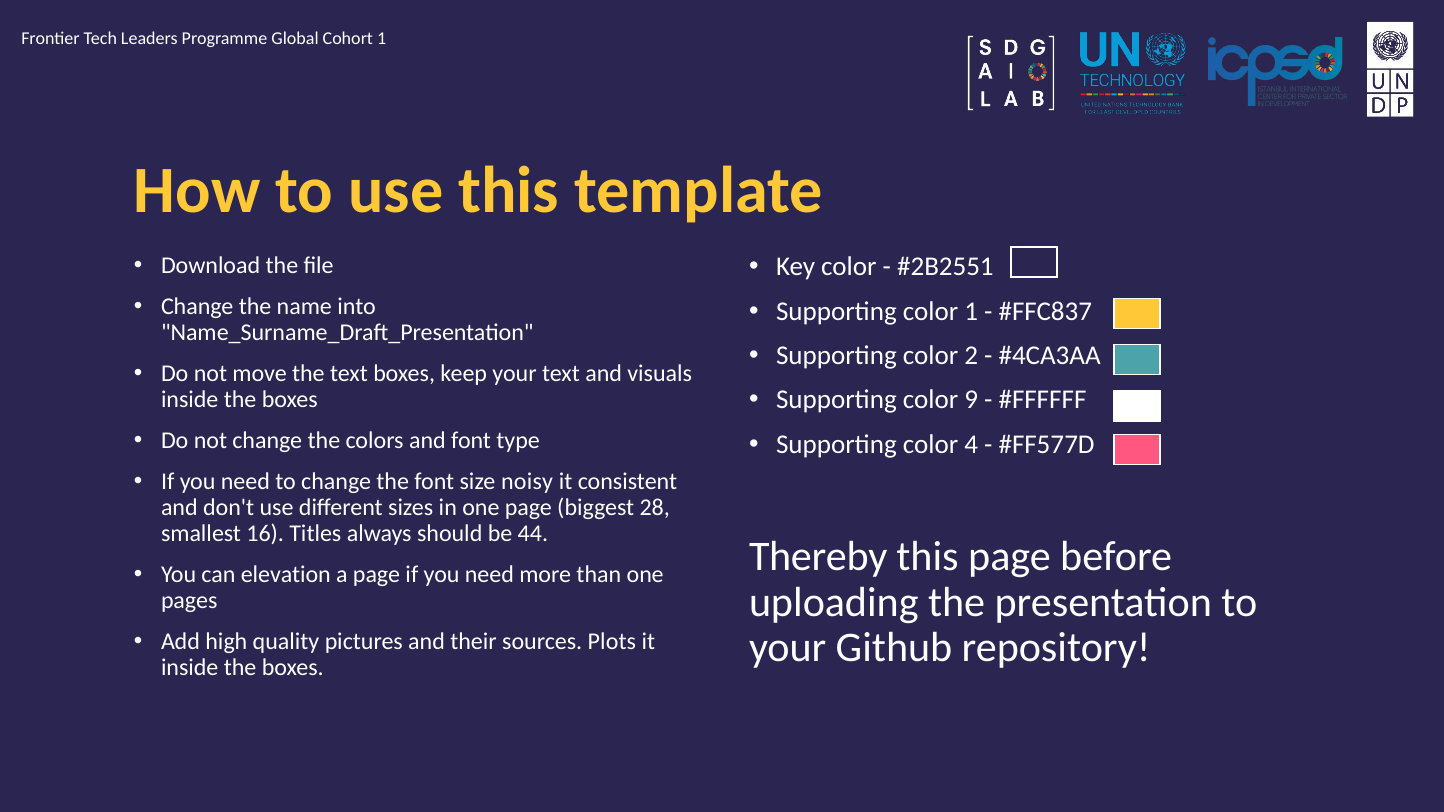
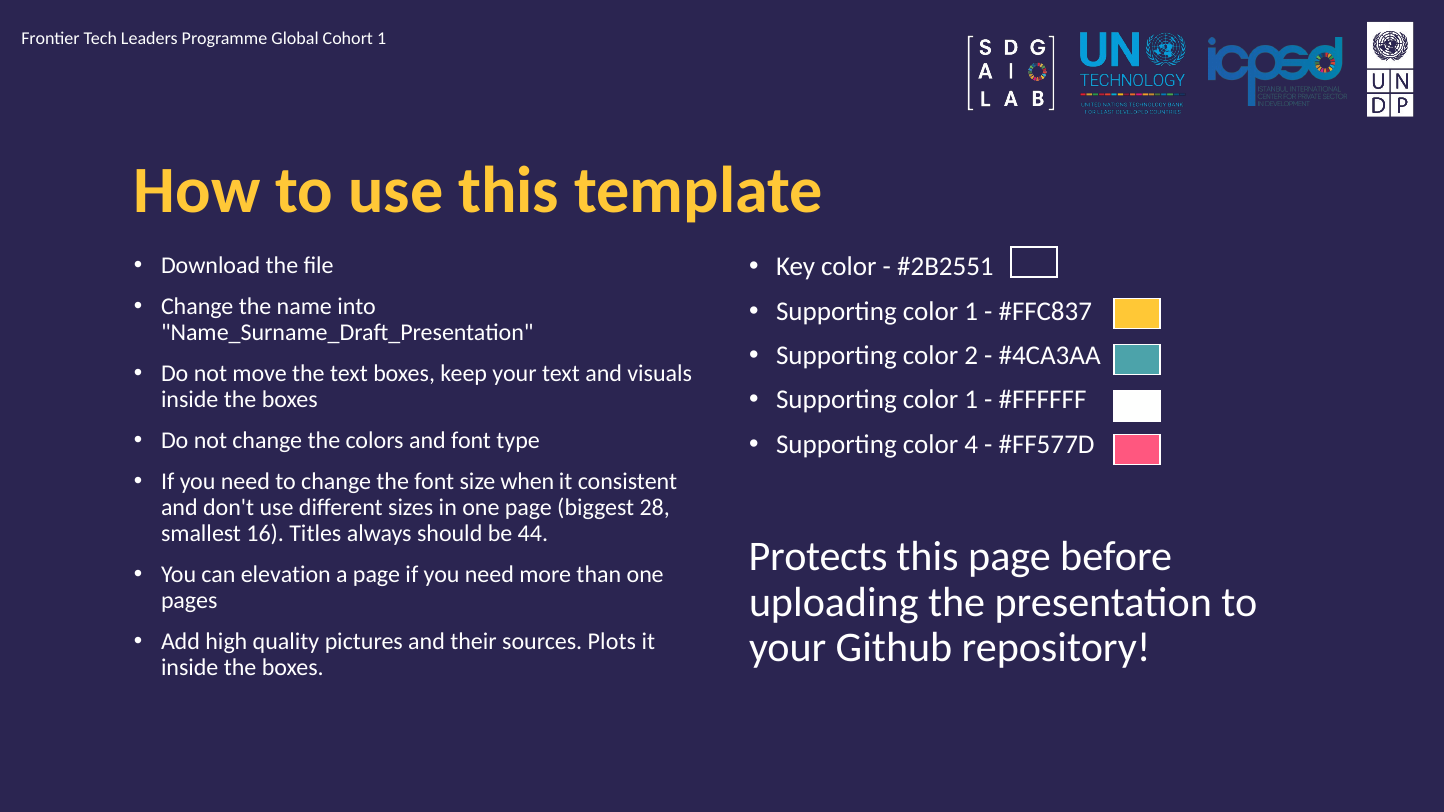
9 at (971, 400): 9 -> 1
noisy: noisy -> when
Thereby: Thereby -> Protects
